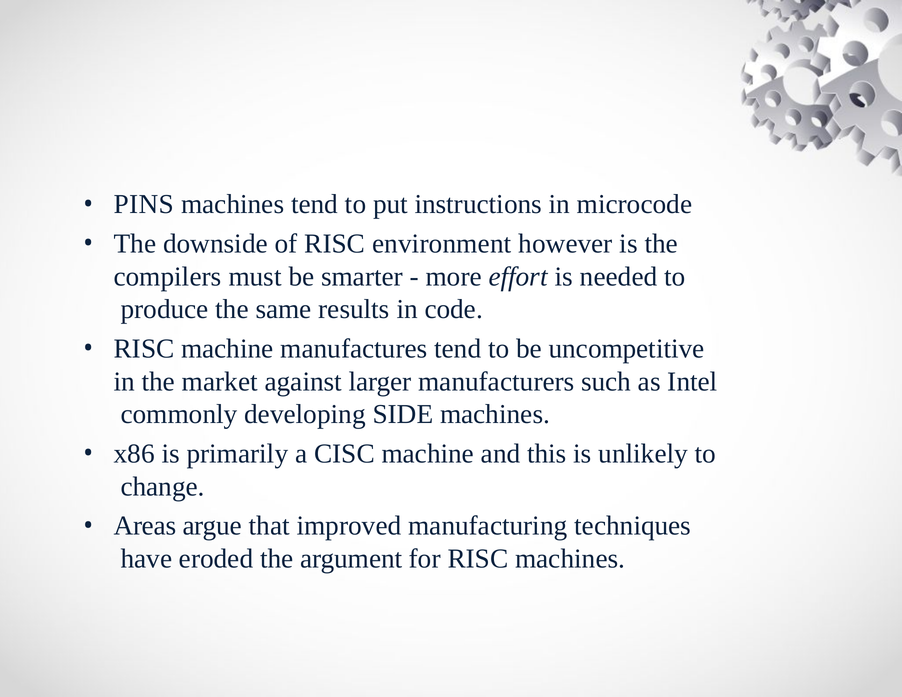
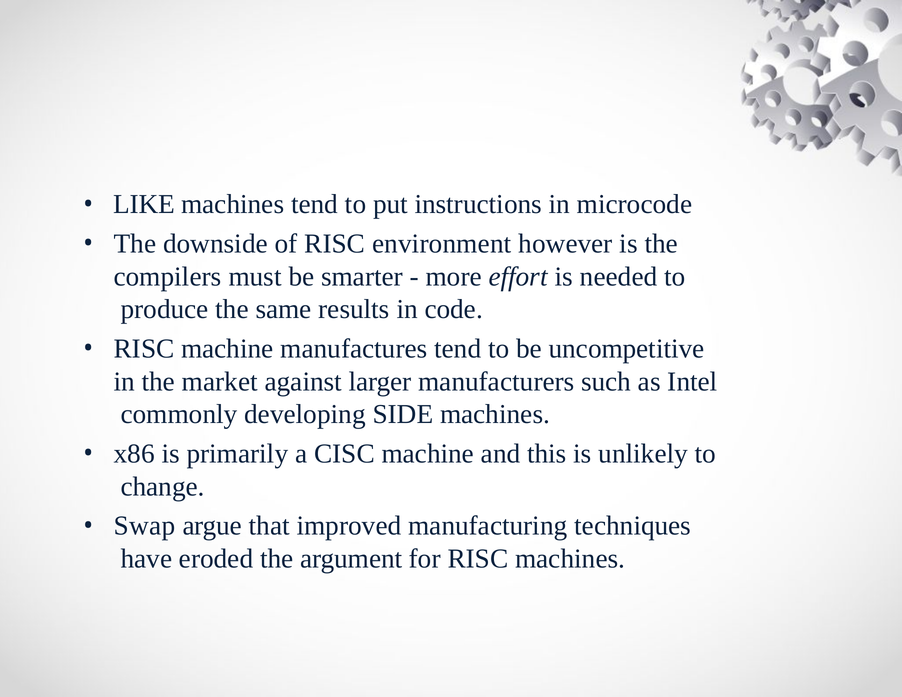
PINS: PINS -> LIKE
Areas: Areas -> Swap
